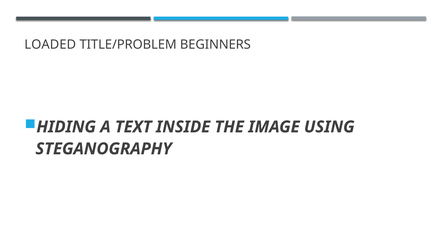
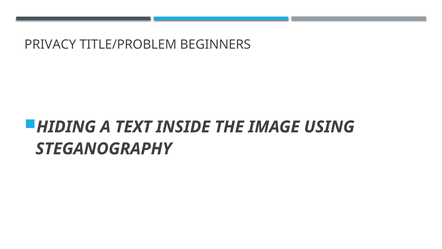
LOADED: LOADED -> PRIVACY
